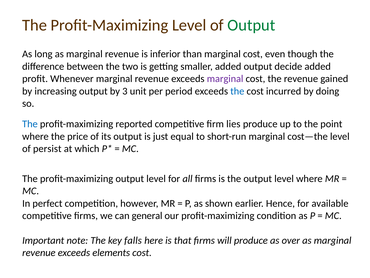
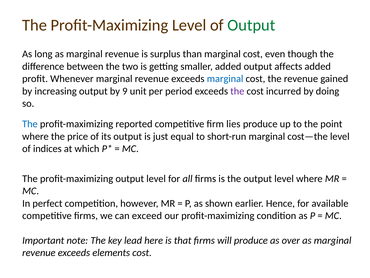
inferior: inferior -> surplus
decide: decide -> affects
marginal at (225, 79) colour: purple -> blue
3: 3 -> 9
the at (237, 91) colour: blue -> purple
persist: persist -> indices
general: general -> exceed
falls: falls -> lead
